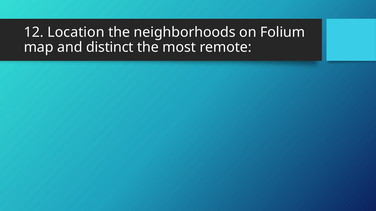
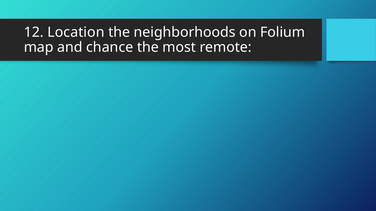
distinct: distinct -> chance
